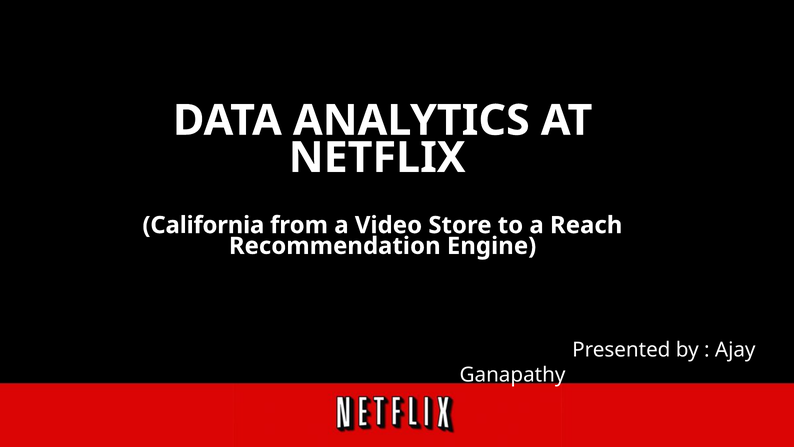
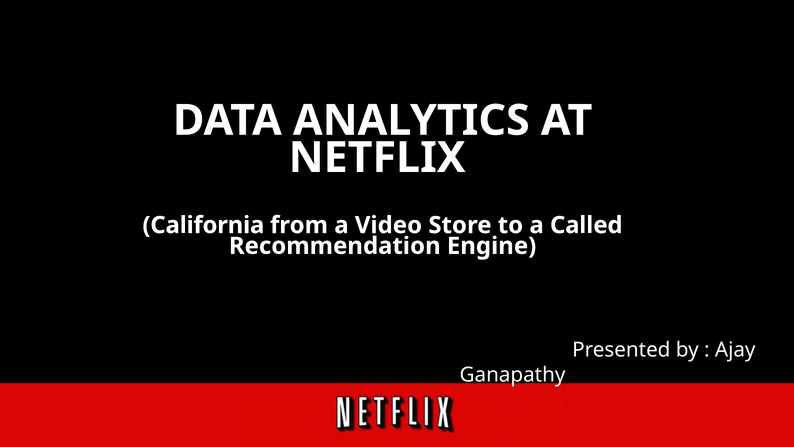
Reach: Reach -> Called
